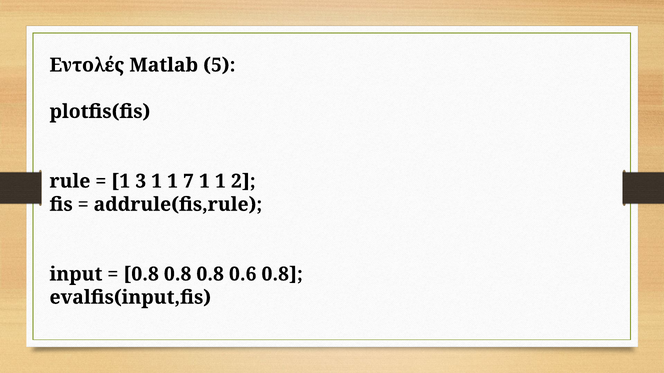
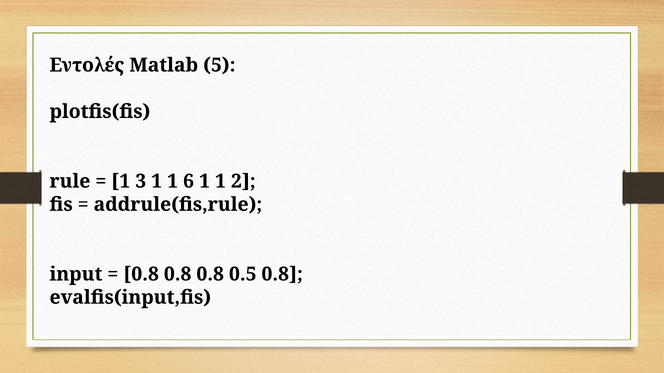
7: 7 -> 6
0.6: 0.6 -> 0.5
